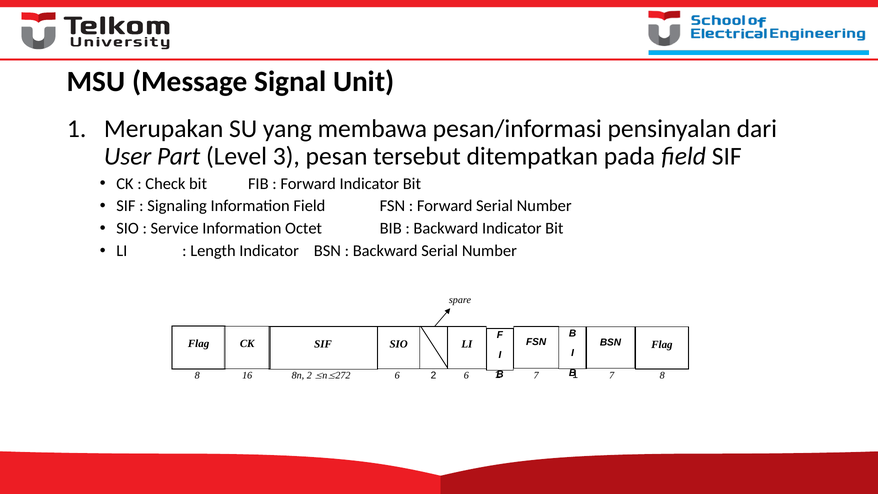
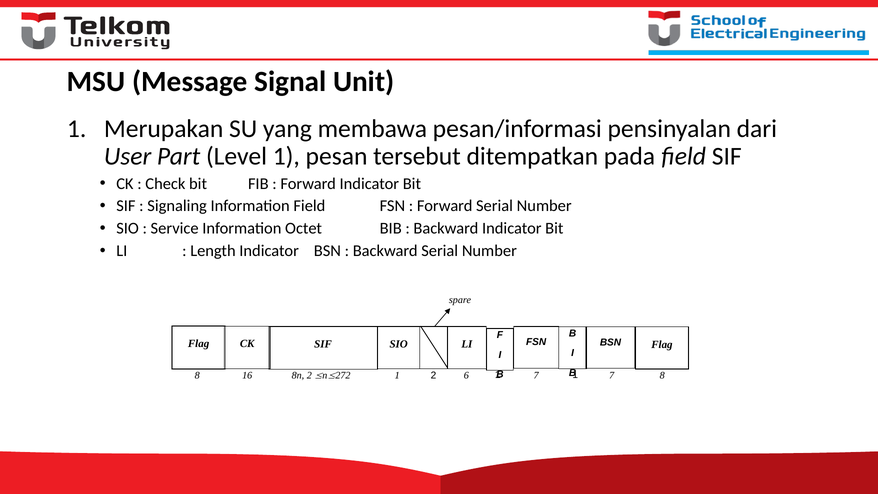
Level 3: 3 -> 1
n272 6: 6 -> 1
